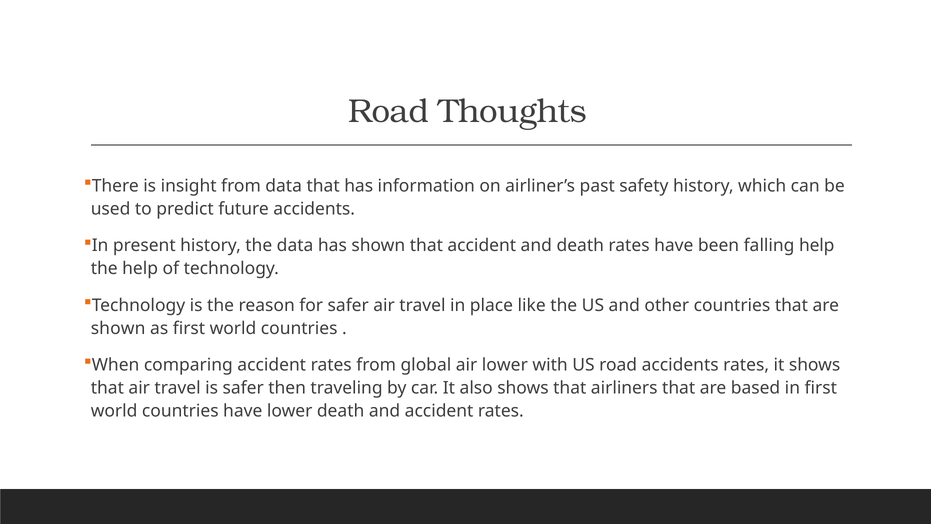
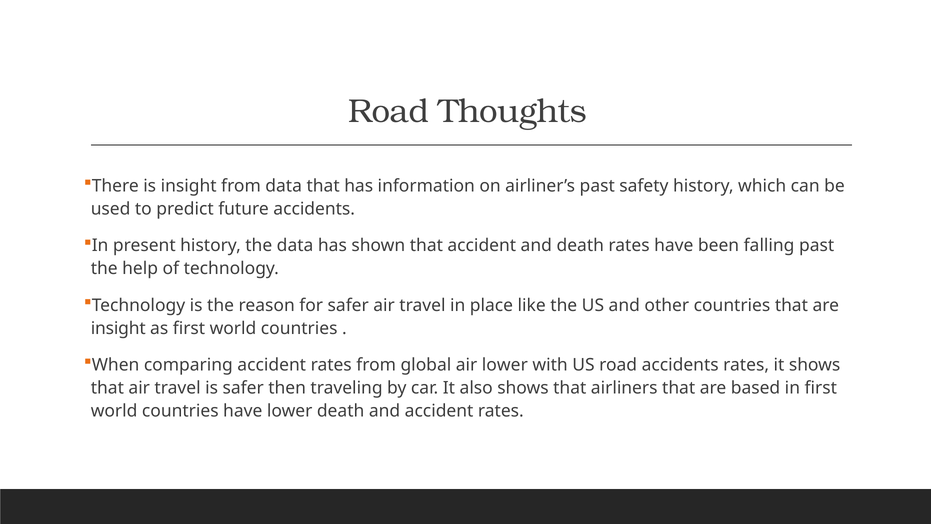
falling help: help -> past
shown at (118, 328): shown -> insight
